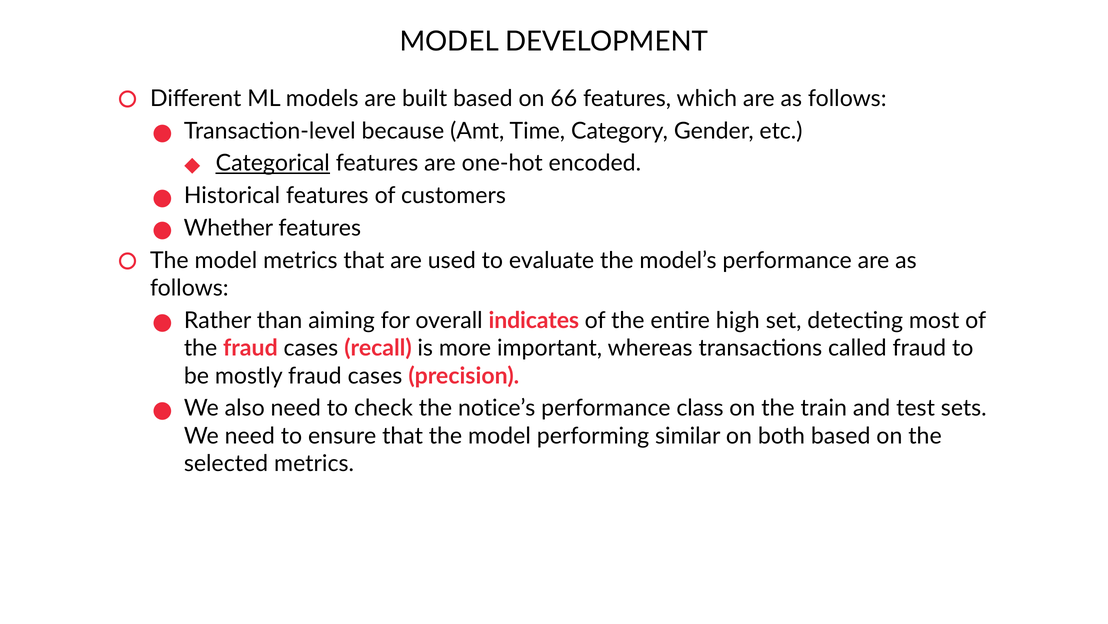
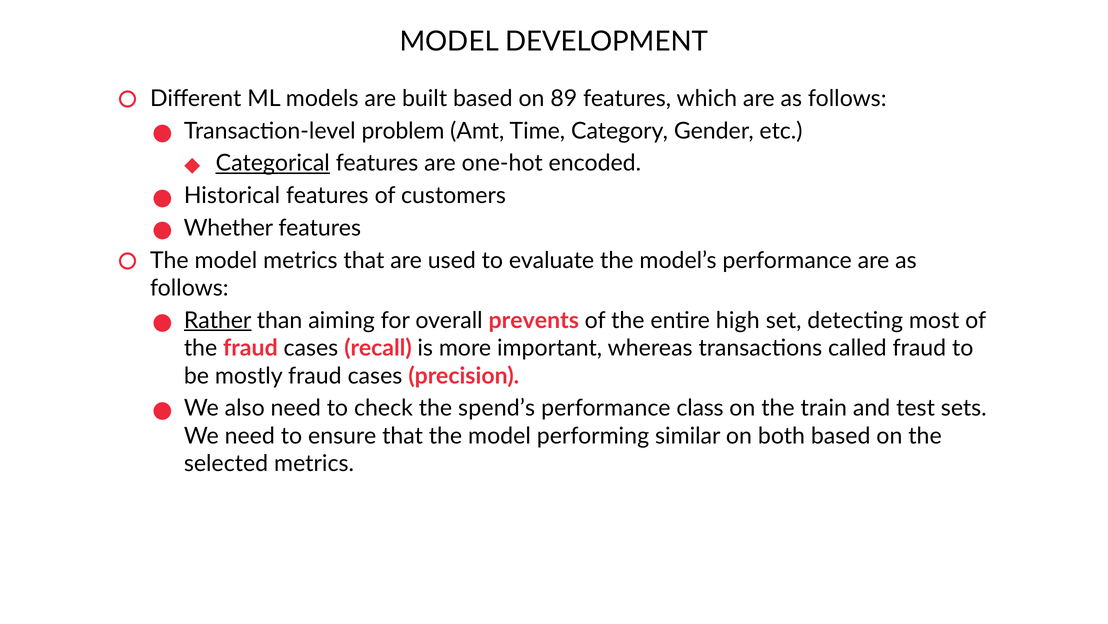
66: 66 -> 89
because: because -> problem
Rather underline: none -> present
indicates: indicates -> prevents
notice’s: notice’s -> spend’s
